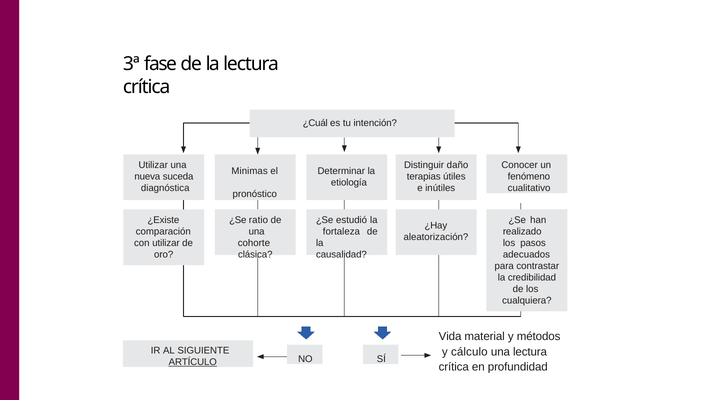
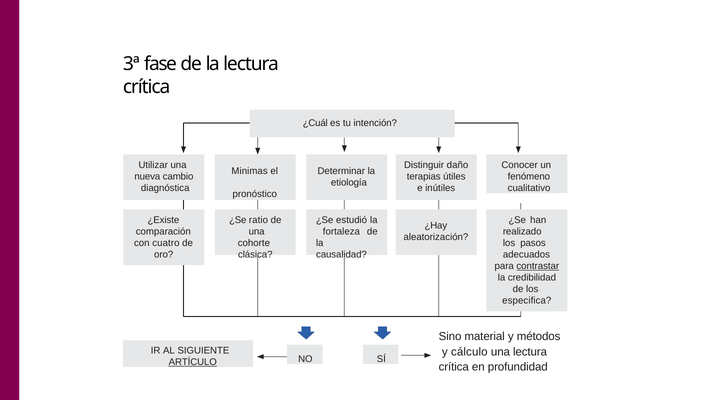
suceda: suceda -> cambio
con utilizar: utilizar -> cuatro
contrastar underline: none -> present
cualquiera: cualquiera -> especifica
Vida: Vida -> Sino
